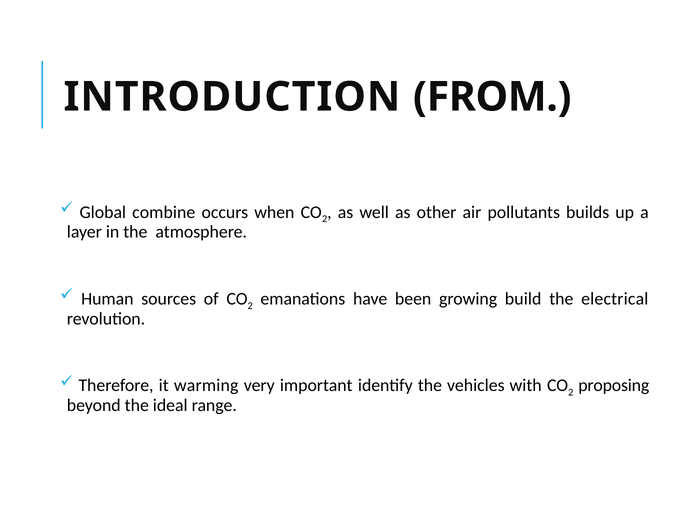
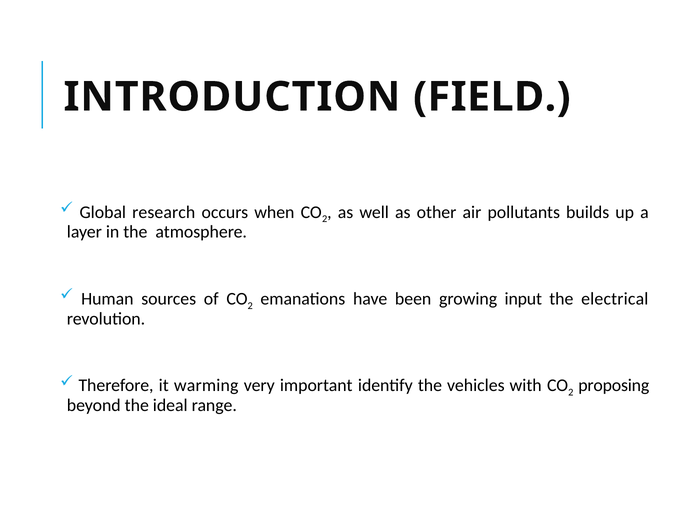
FROM: FROM -> FIELD
combine: combine -> research
build: build -> input
